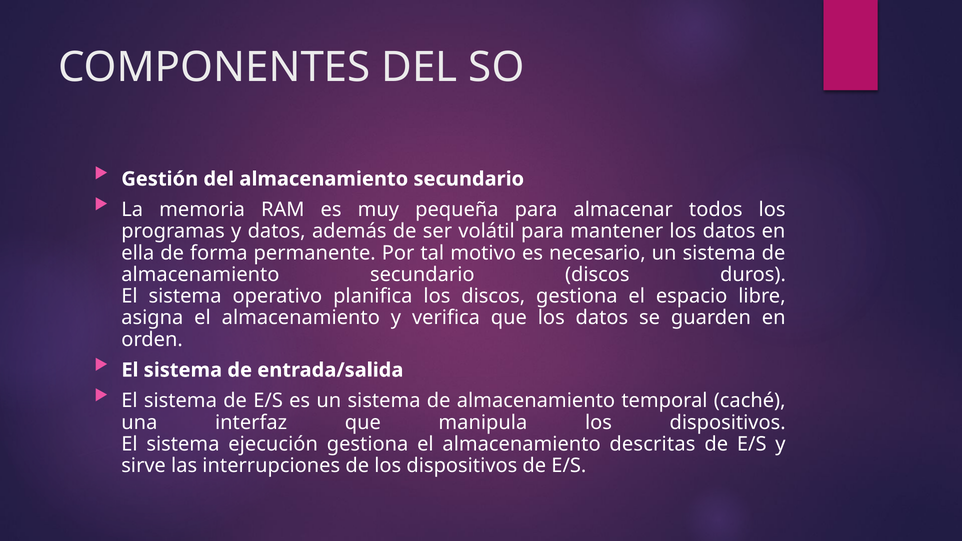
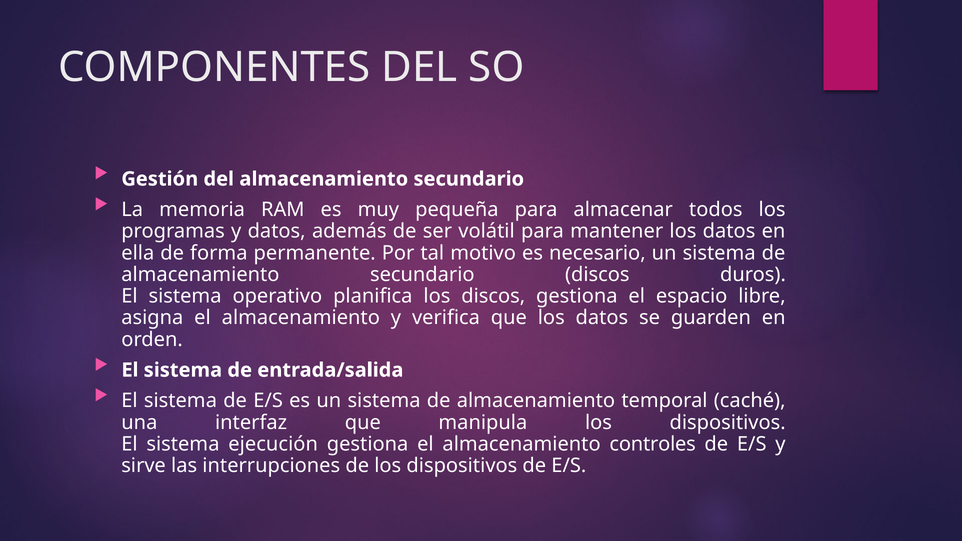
descritas: descritas -> controles
